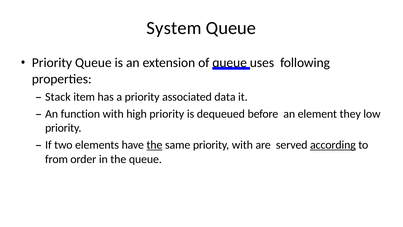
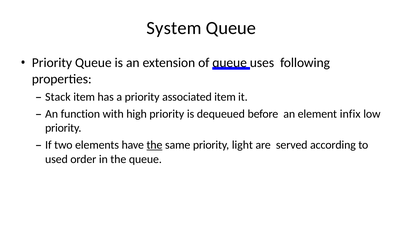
associated data: data -> item
they: they -> infix
priority with: with -> light
according underline: present -> none
from: from -> used
